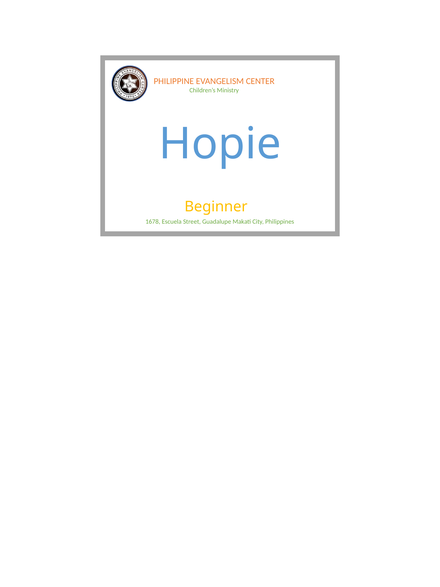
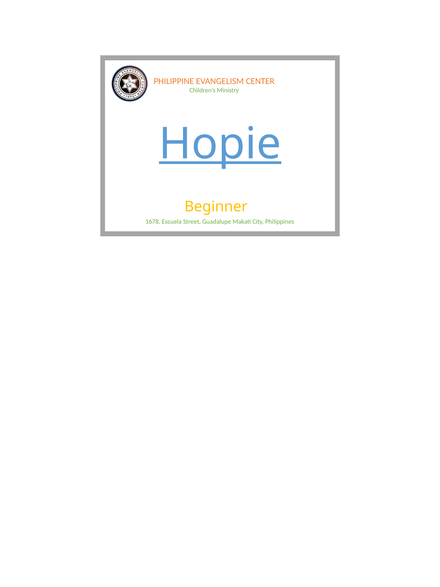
Hopie underline: none -> present
